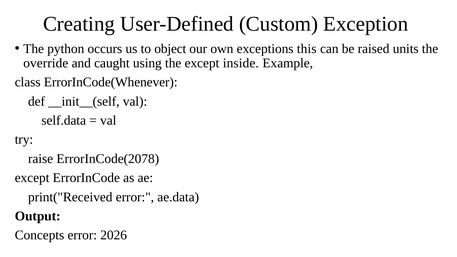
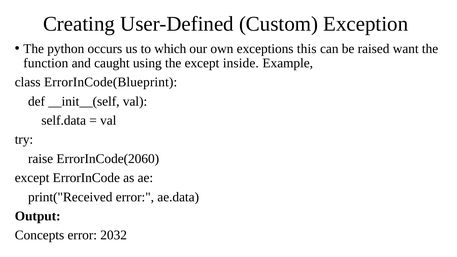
object: object -> which
units: units -> want
override: override -> function
ErrorInCode(Whenever: ErrorInCode(Whenever -> ErrorInCode(Blueprint
ErrorInCode(2078: ErrorInCode(2078 -> ErrorInCode(2060
2026: 2026 -> 2032
